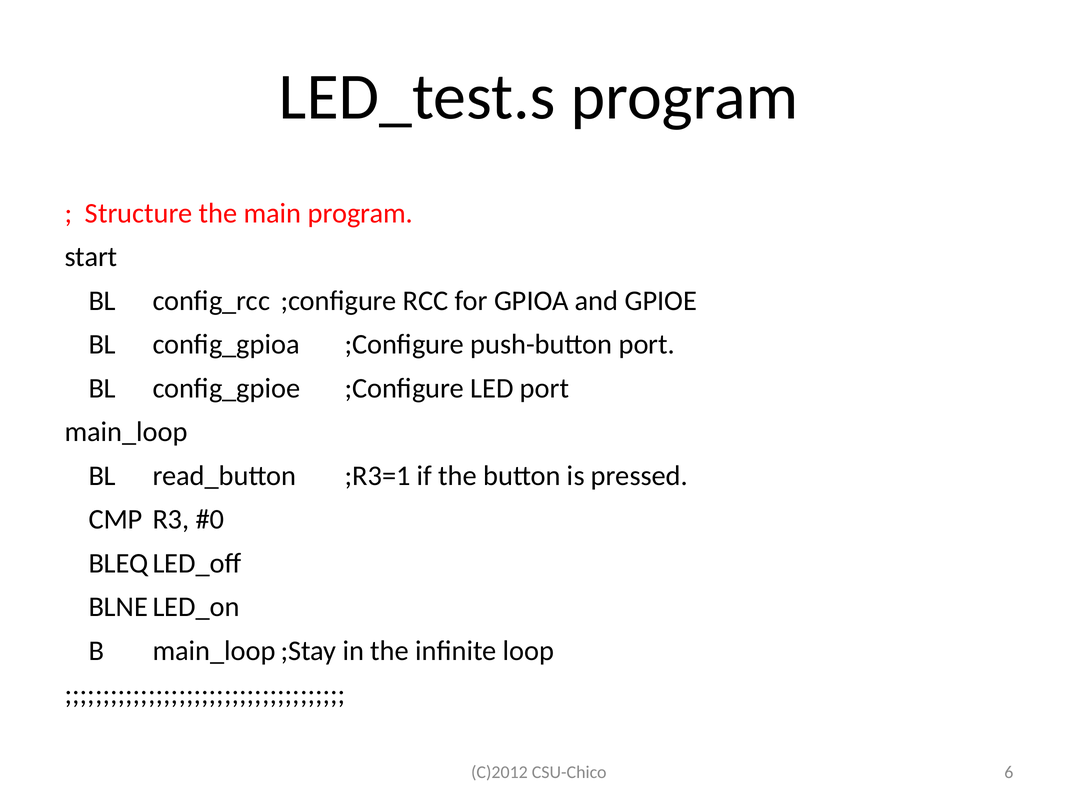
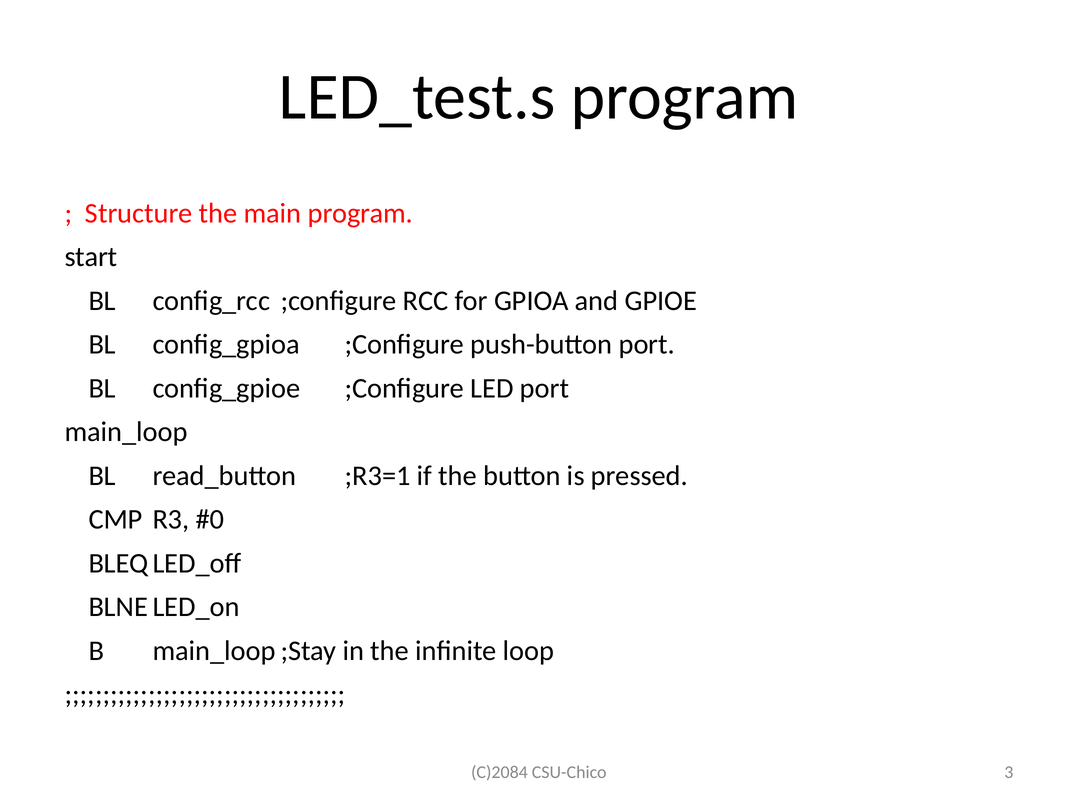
C)2012: C)2012 -> C)2084
6: 6 -> 3
